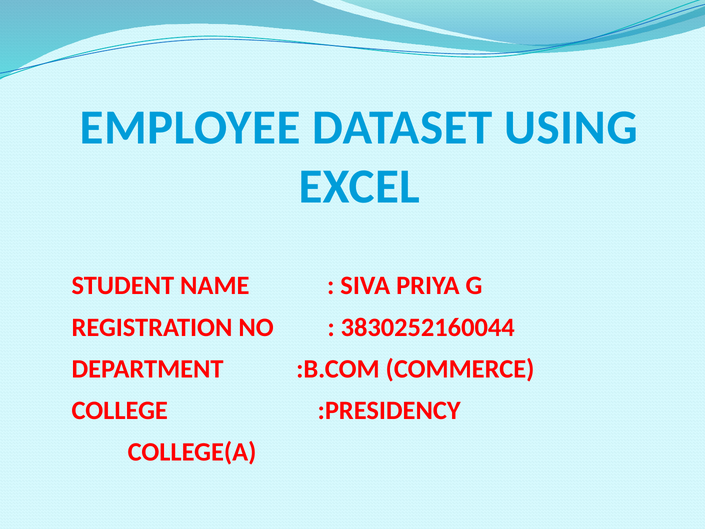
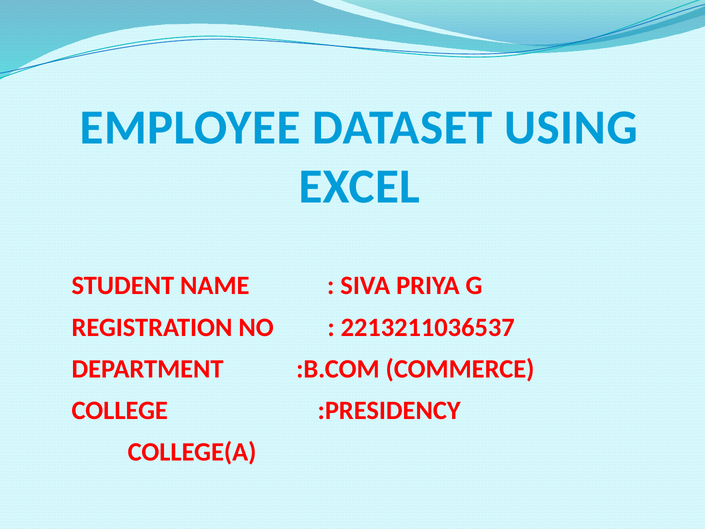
3830252160044: 3830252160044 -> 2213211036537
